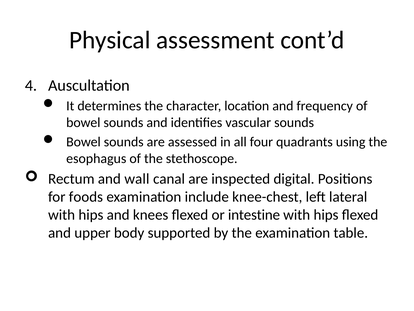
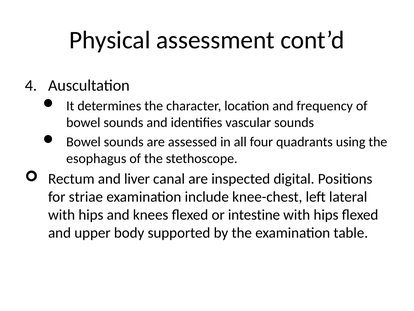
wall: wall -> liver
foods: foods -> striae
